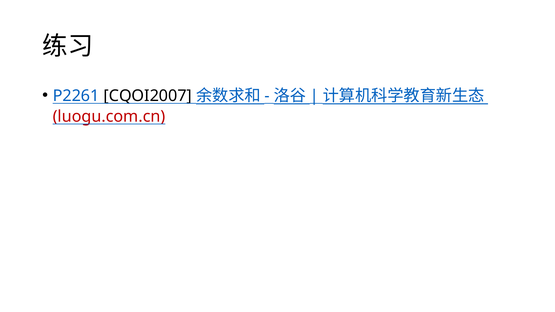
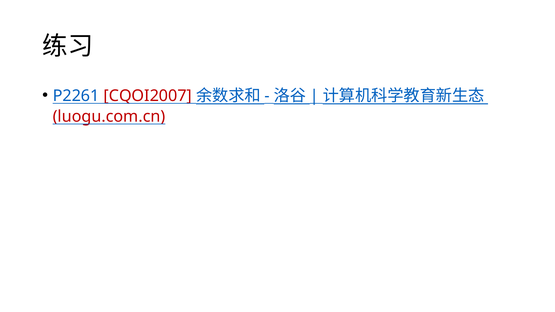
CQOI2007 colour: black -> red
